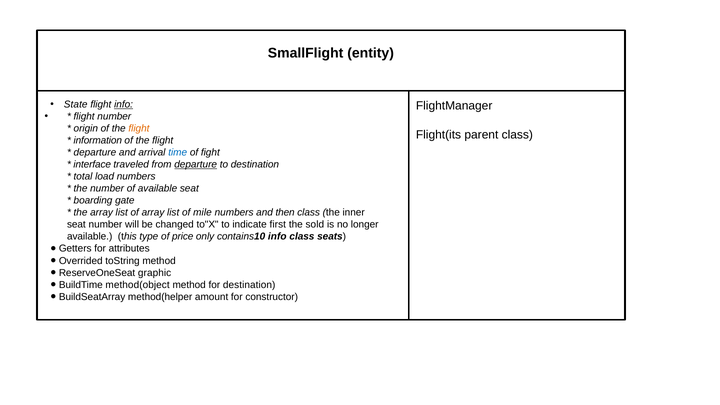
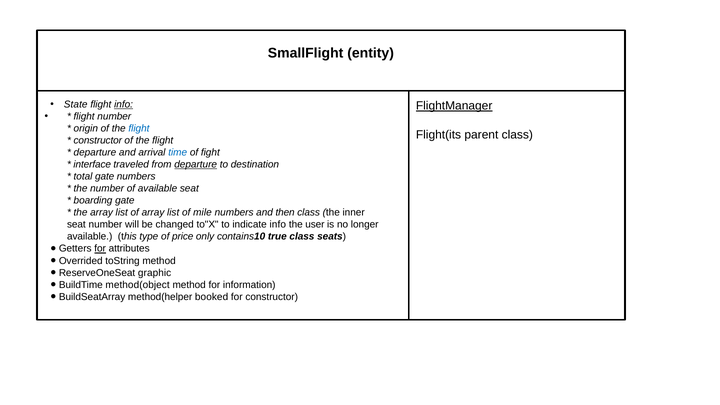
FlightManager underline: none -> present
flight at (139, 129) colour: orange -> blue
information at (98, 141): information -> constructor
total load: load -> gate
indicate first: first -> info
sold: sold -> user
contains10 info: info -> true
for at (100, 249) underline: none -> present
for destination: destination -> information
amount: amount -> booked
